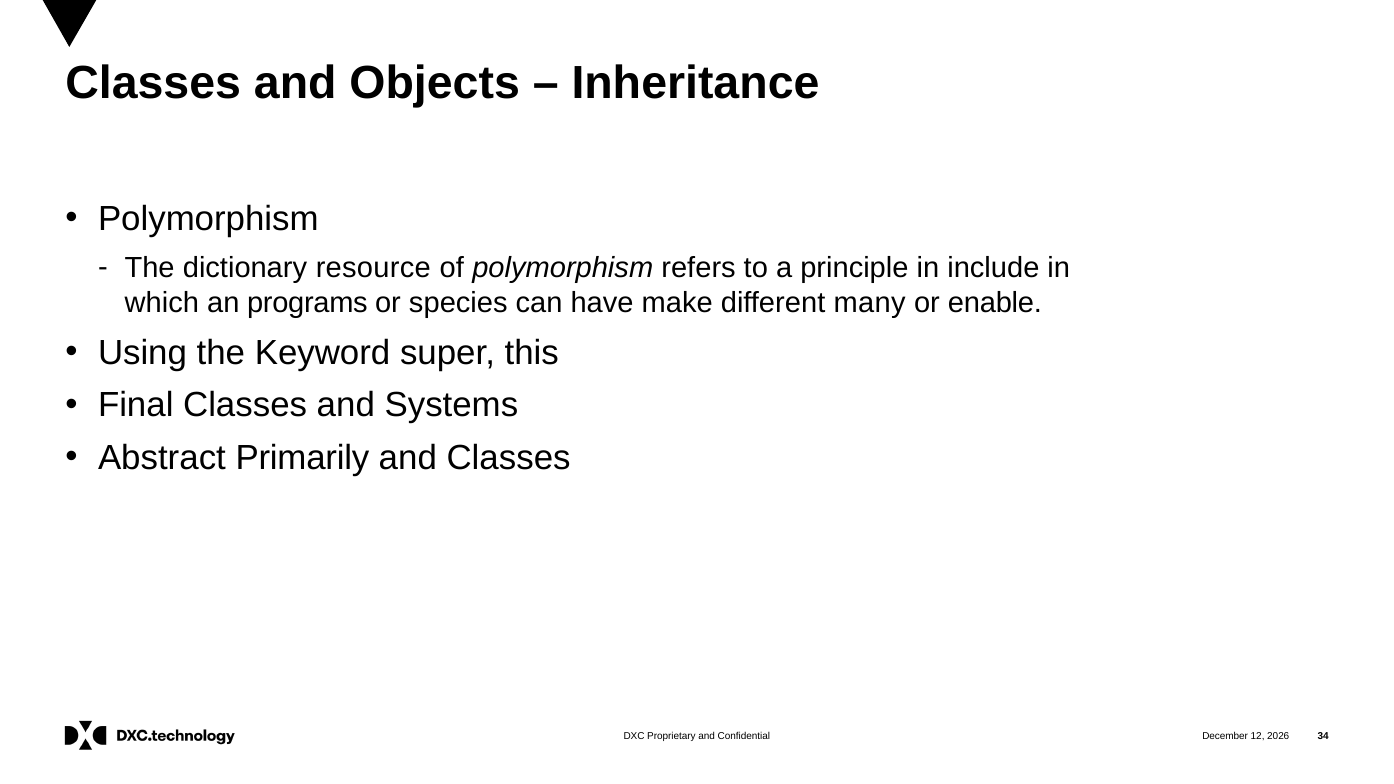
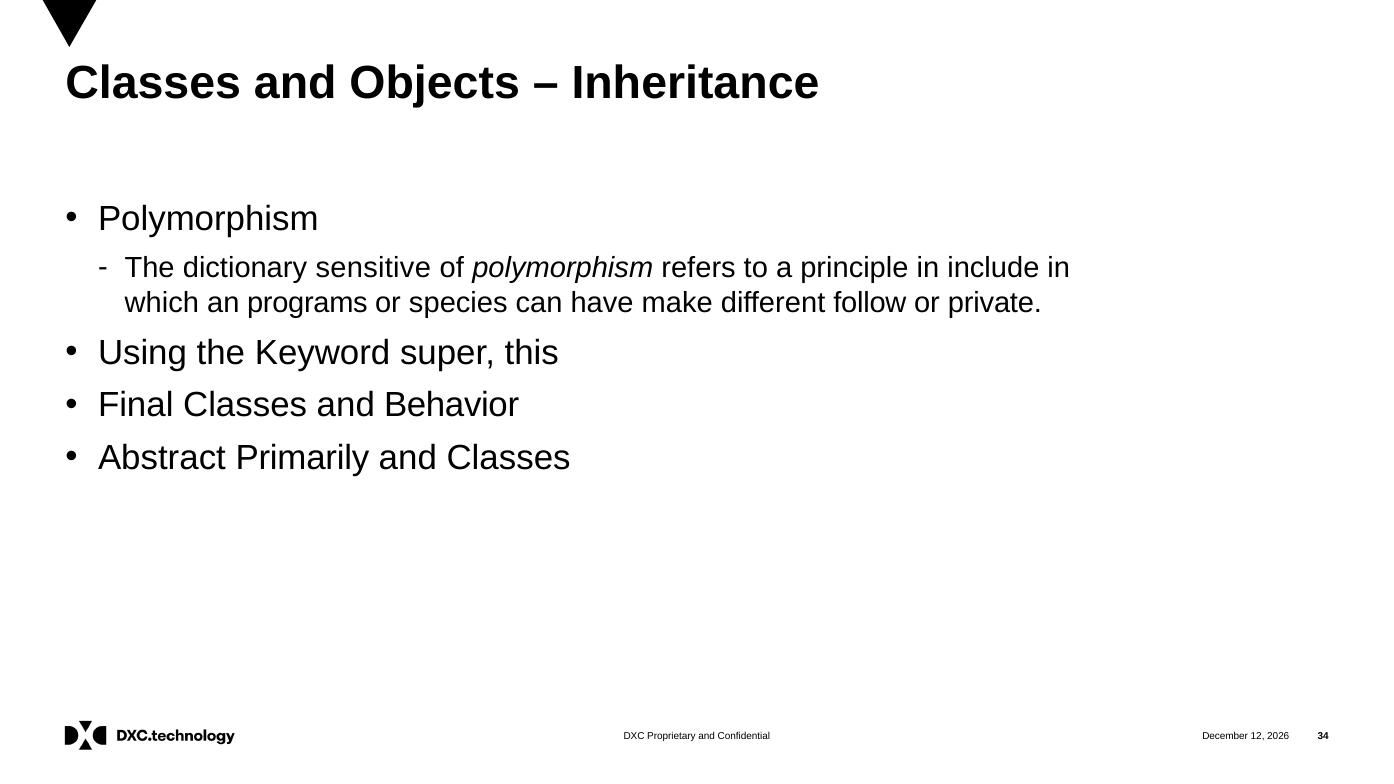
resource: resource -> sensitive
many: many -> follow
enable: enable -> private
Systems: Systems -> Behavior
